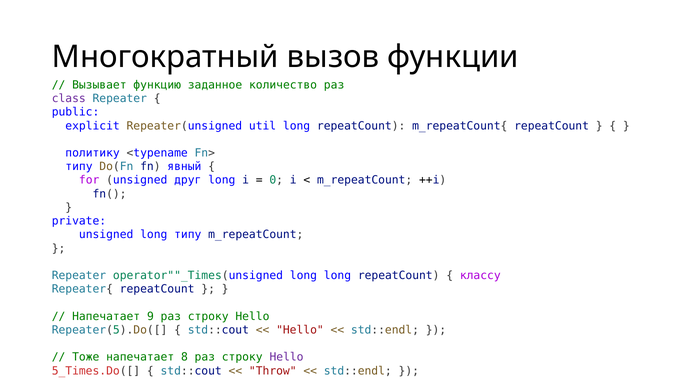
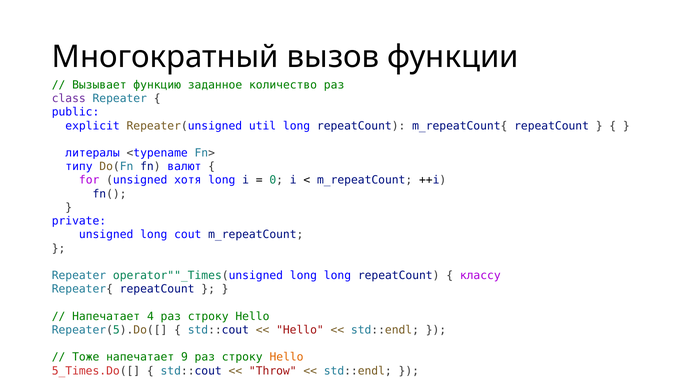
политику: политику -> литералы
явный: явный -> валют
друг: друг -> хотя
long типу: типу -> cout
9: 9 -> 4
8: 8 -> 9
Hello at (287, 357) colour: purple -> orange
